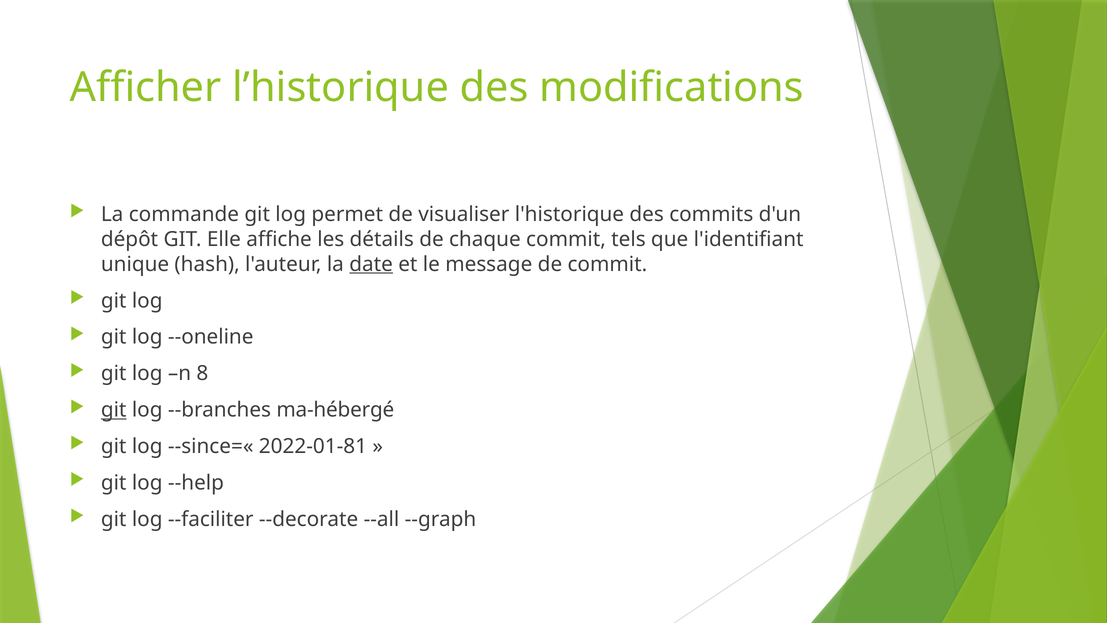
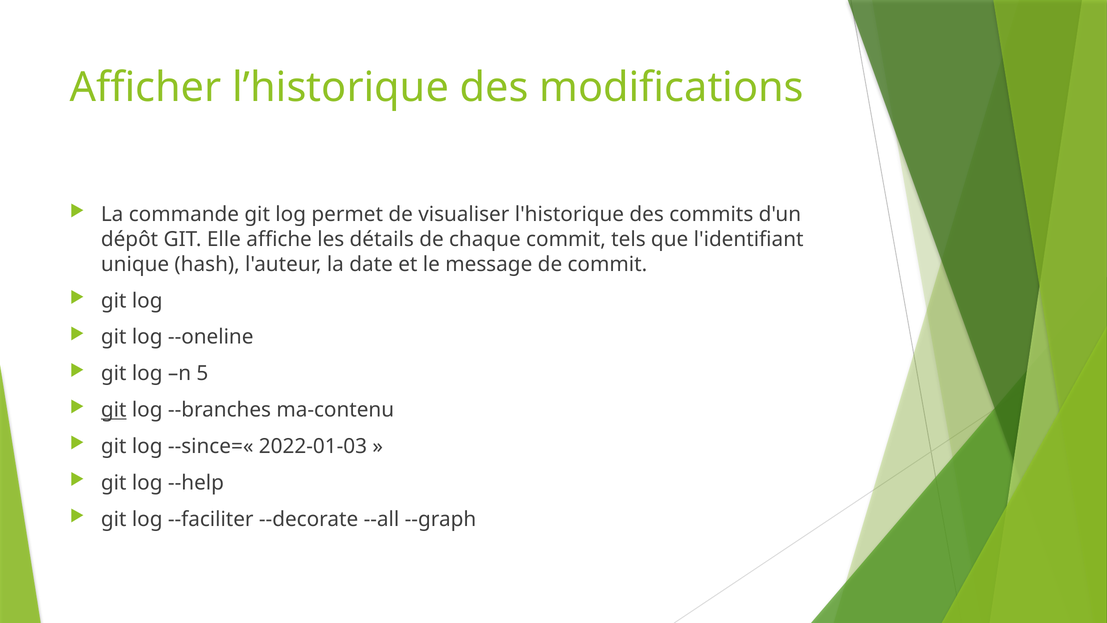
date underline: present -> none
8: 8 -> 5
ma-hébergé: ma-hébergé -> ma-contenu
2022-01-81: 2022-01-81 -> 2022-01-03
